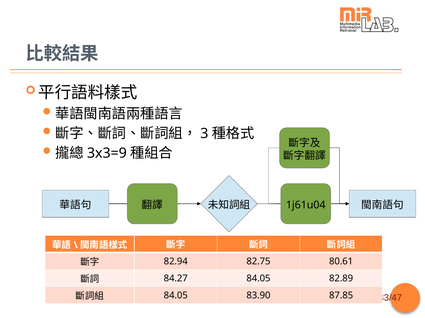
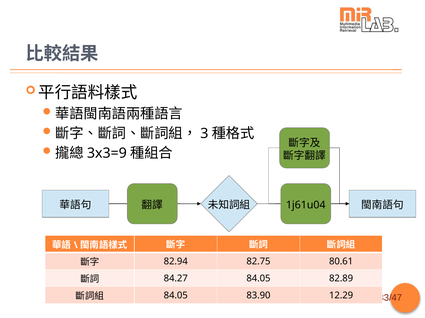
87.85: 87.85 -> 12.29
